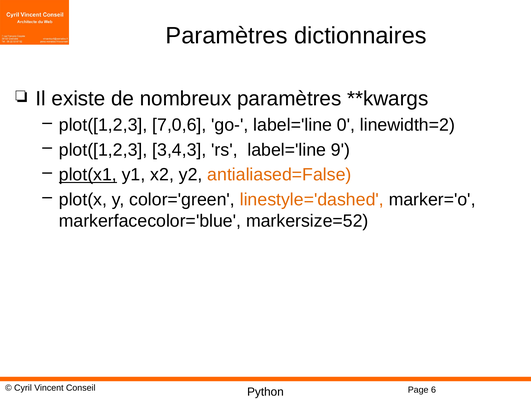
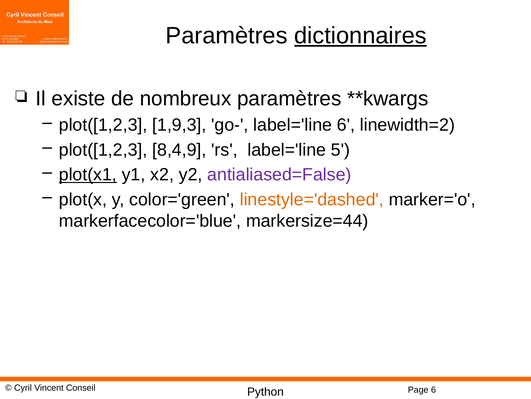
dictionnaires underline: none -> present
7,0,6: 7,0,6 -> 1,9,3
label='line 0: 0 -> 6
3,4,3: 3,4,3 -> 8,4,9
9: 9 -> 5
antialiased=False colour: orange -> purple
markersize=52: markersize=52 -> markersize=44
